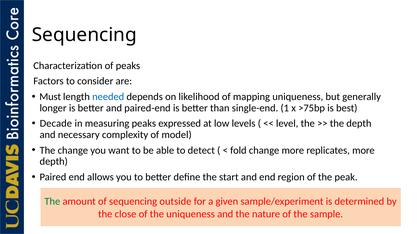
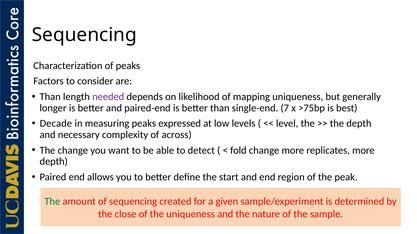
Must at (50, 97): Must -> Than
needed colour: blue -> purple
1: 1 -> 7
model: model -> across
outside: outside -> created
